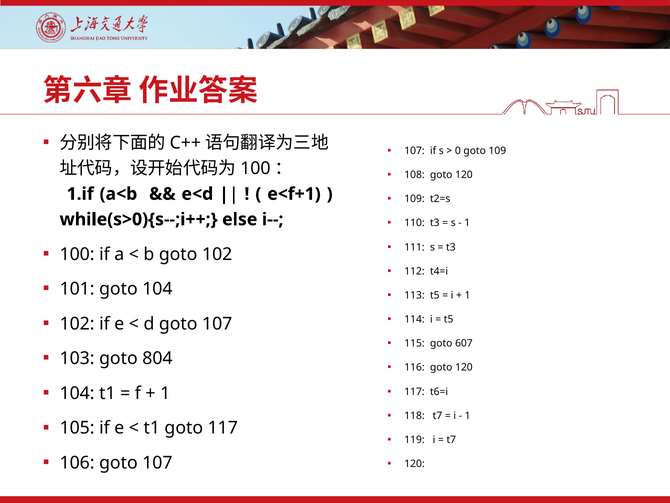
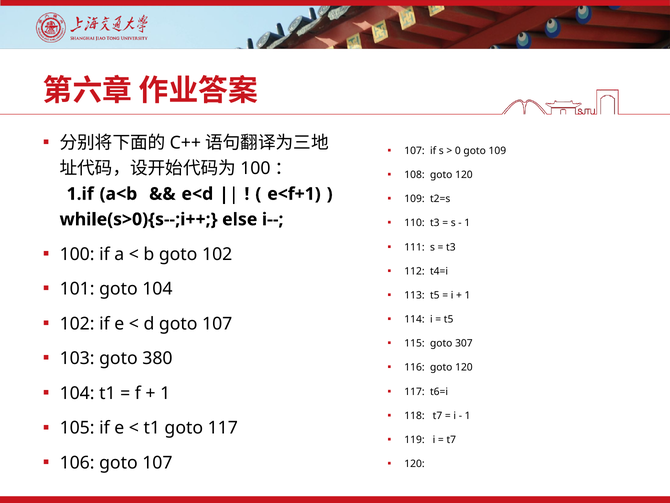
607: 607 -> 307
804: 804 -> 380
